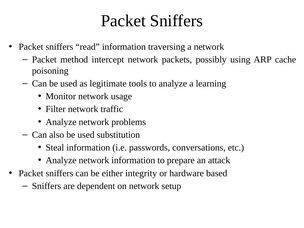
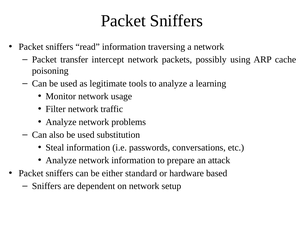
method: method -> transfer
integrity: integrity -> standard
